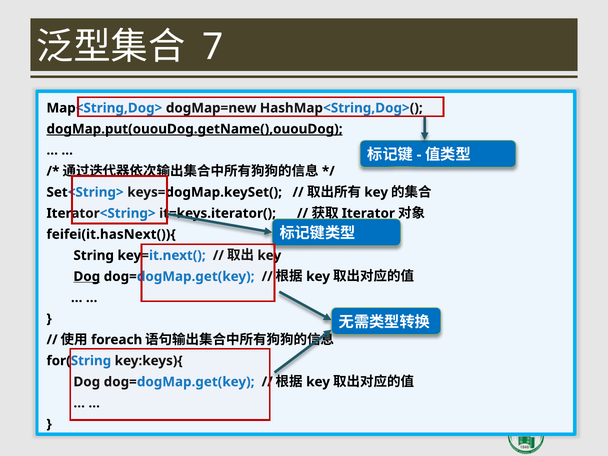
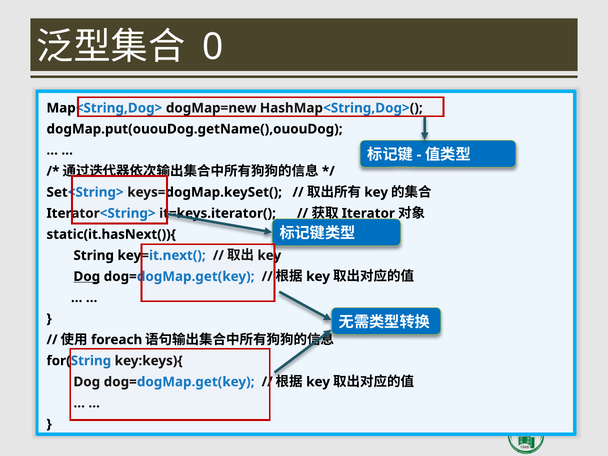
7: 7 -> 0
dogMap.put(ououDog.getName(),ououDog underline: present -> none
feifei(it.hasNext()){: feifei(it.hasNext()){ -> static(it.hasNext()){
